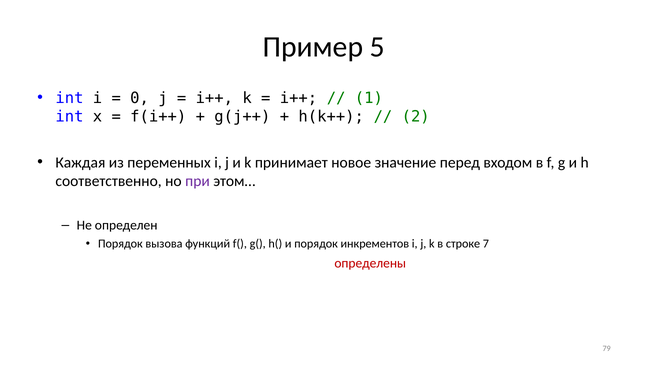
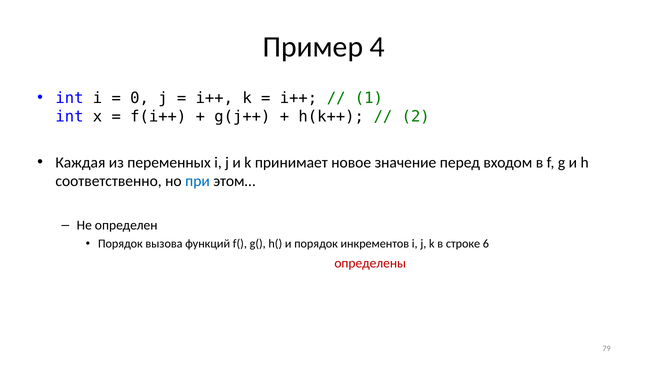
5: 5 -> 4
при colour: purple -> blue
7: 7 -> 6
